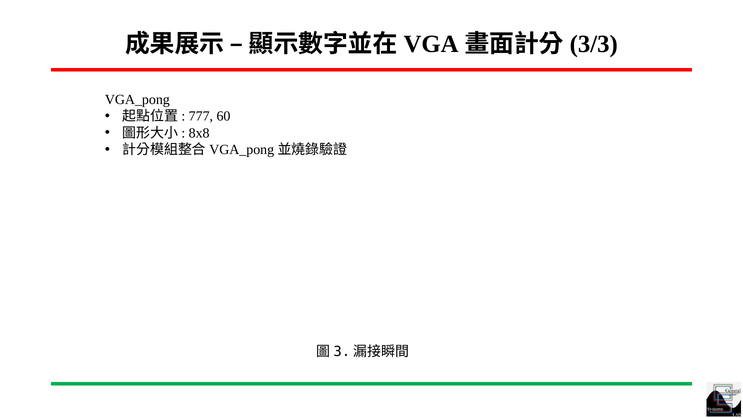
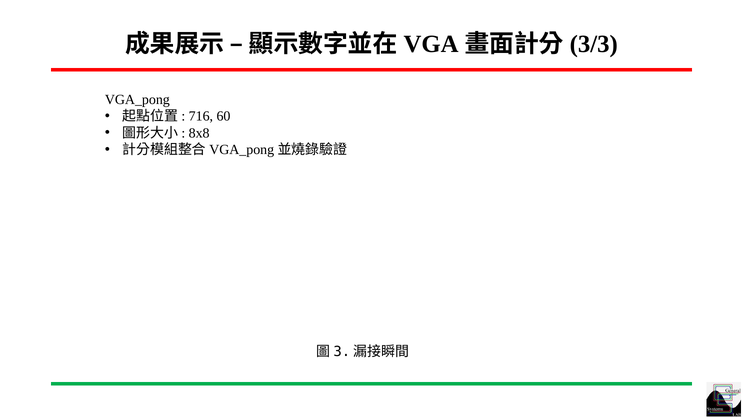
777: 777 -> 716
